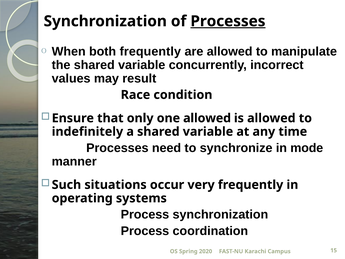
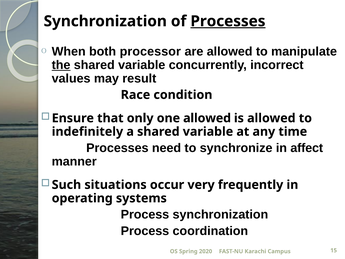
both frequently: frequently -> processor
the underline: none -> present
mode: mode -> affect
